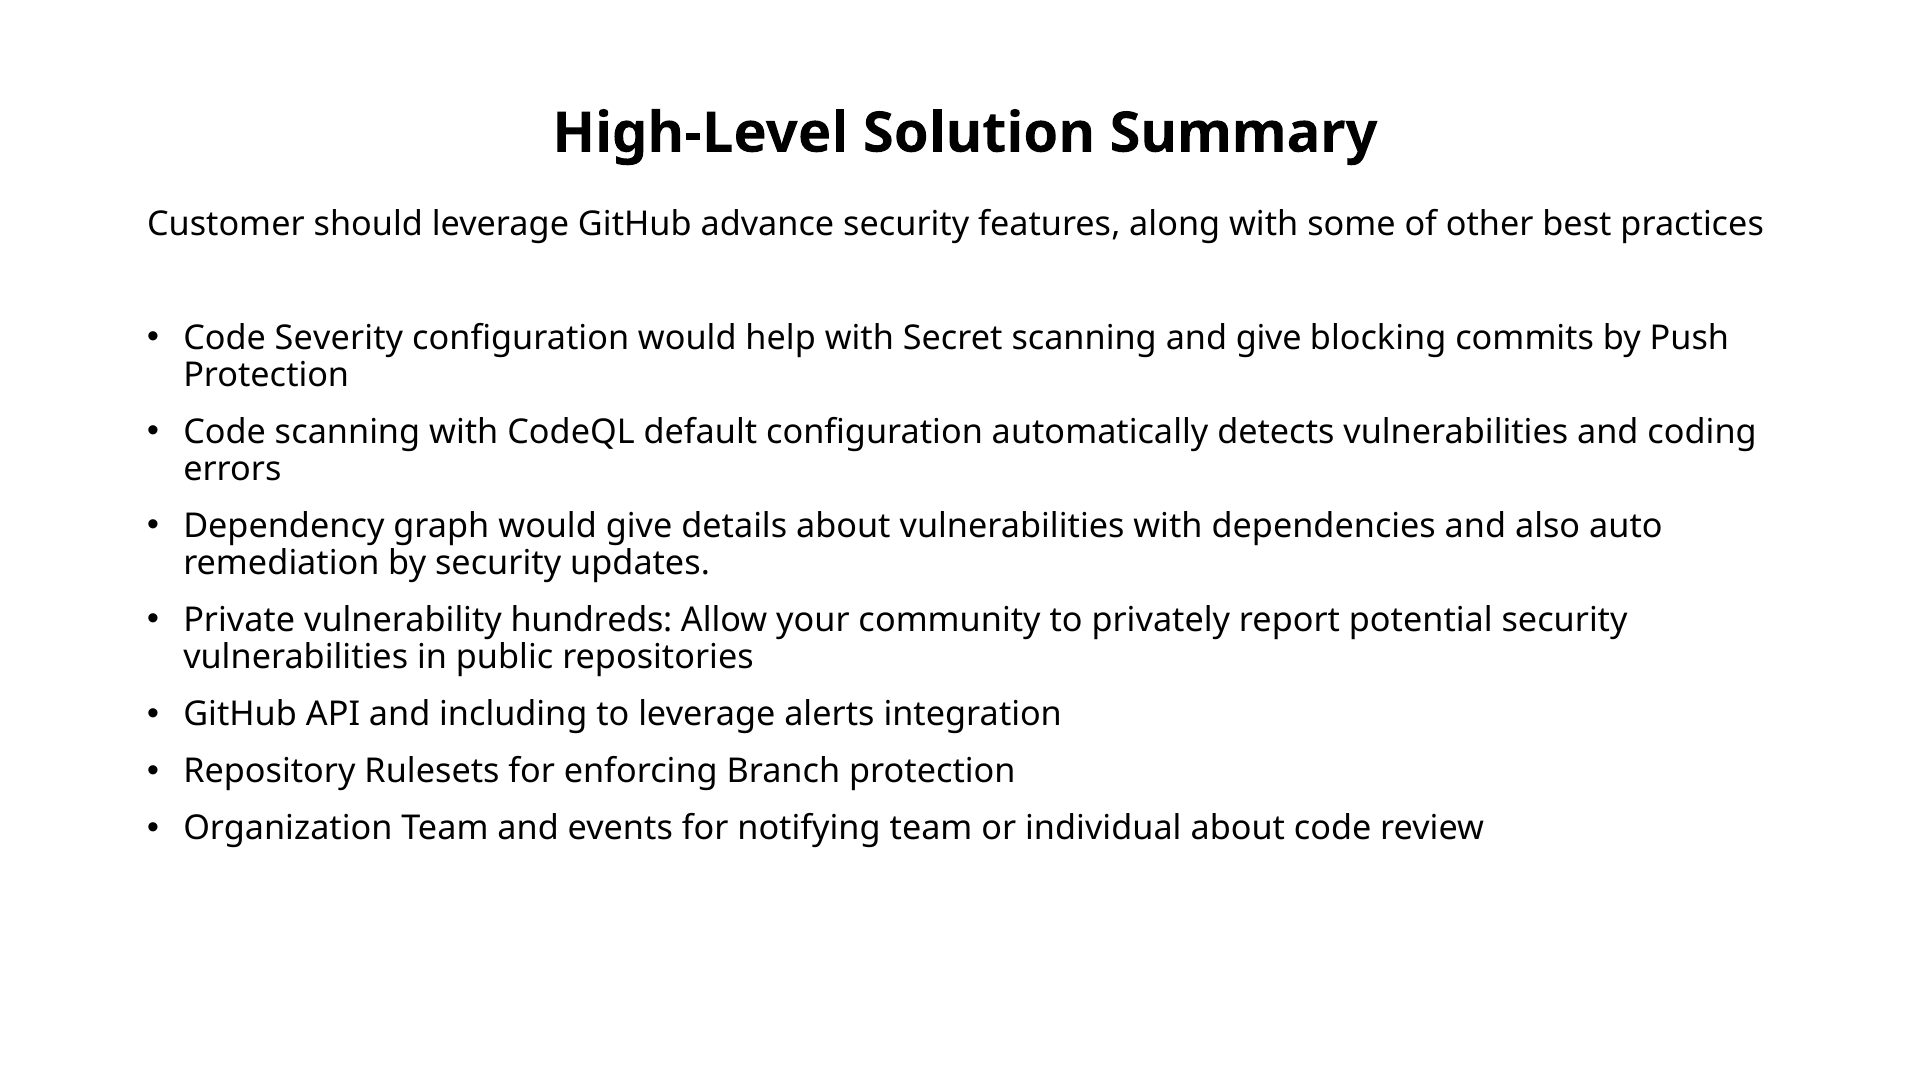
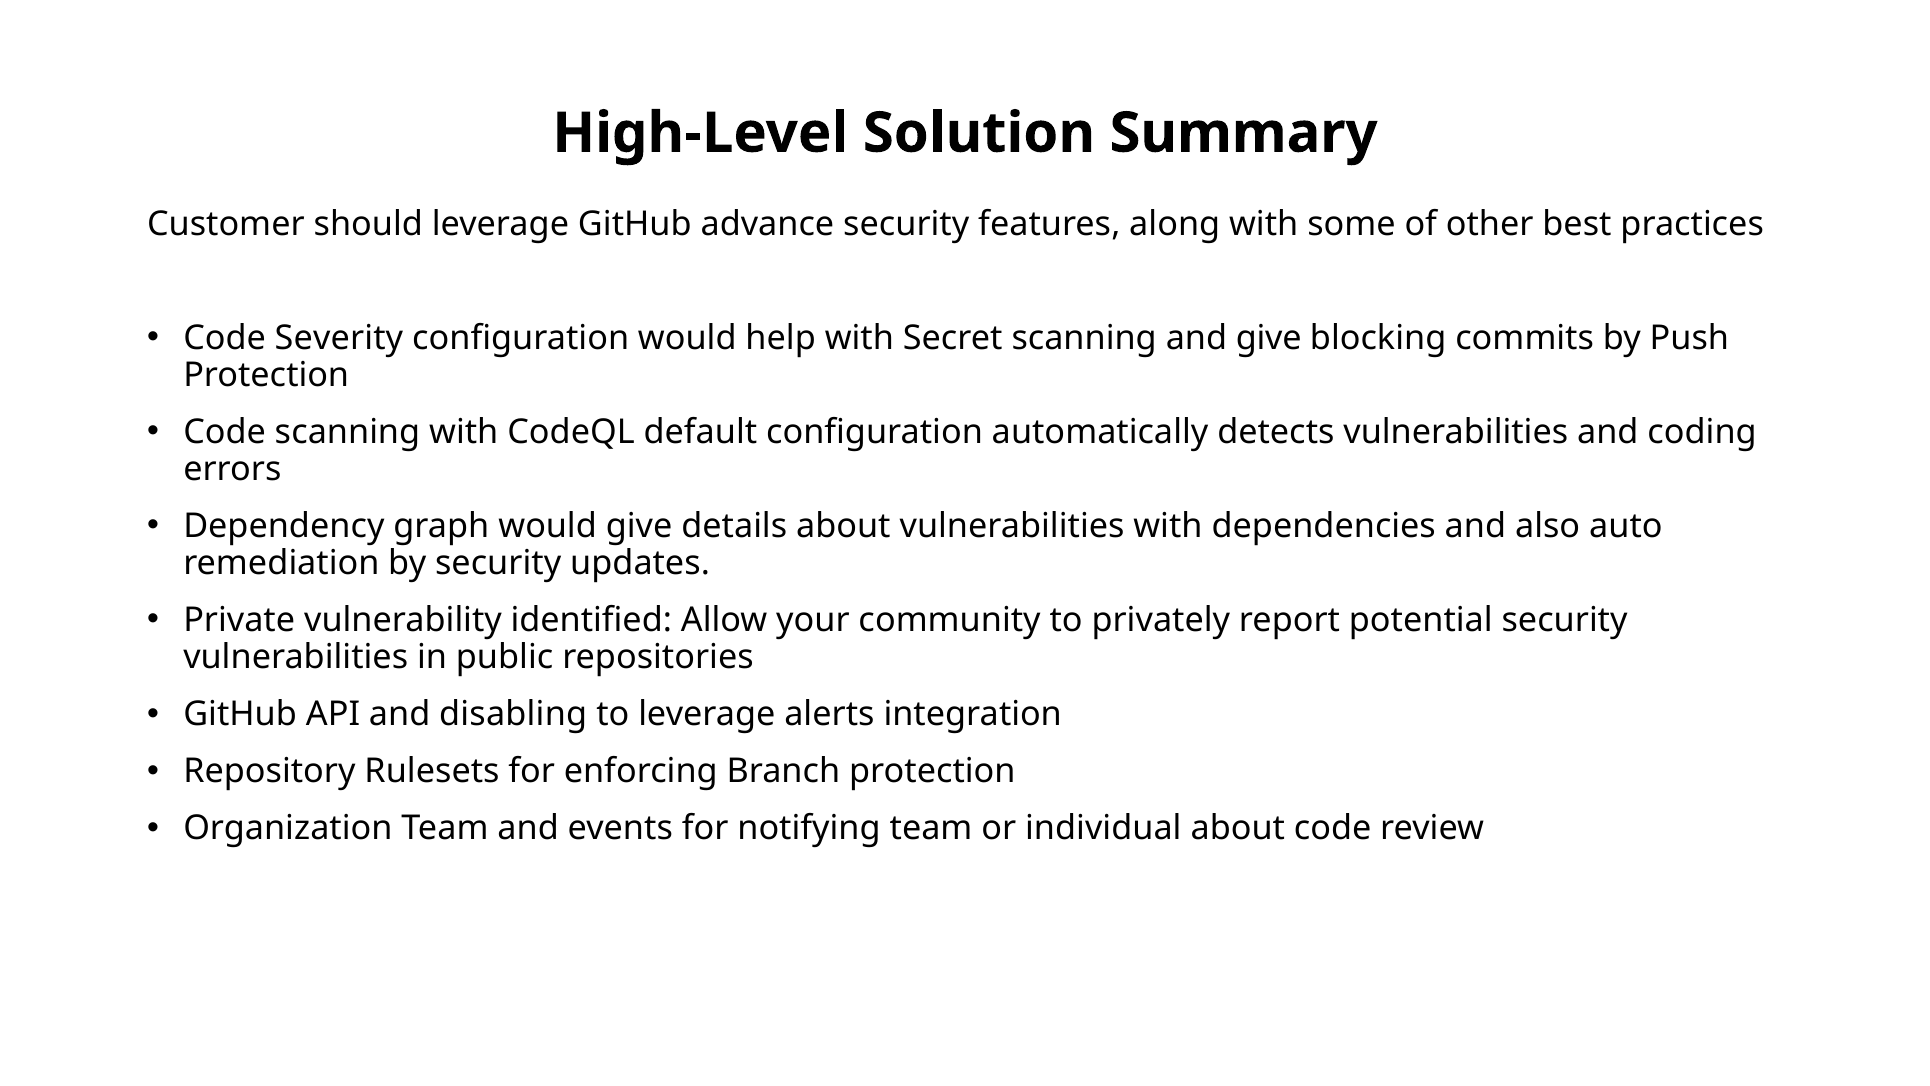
hundreds: hundreds -> identified
including: including -> disabling
